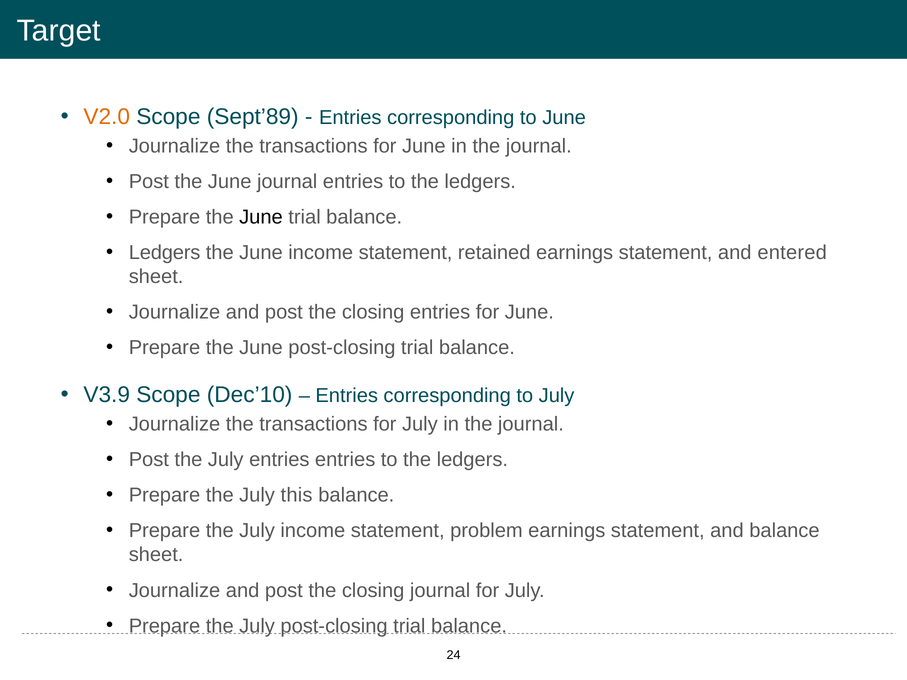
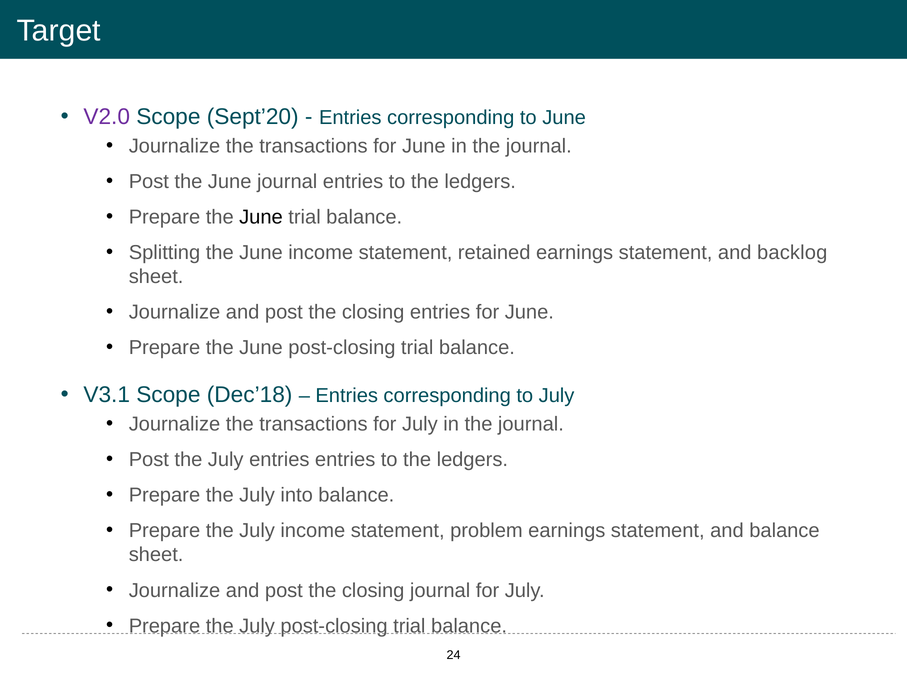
V2.0 colour: orange -> purple
Sept’89: Sept’89 -> Sept’20
Ledgers at (165, 253): Ledgers -> Splitting
entered: entered -> backlog
V3.9: V3.9 -> V3.1
Dec’10: Dec’10 -> Dec’18
this: this -> into
